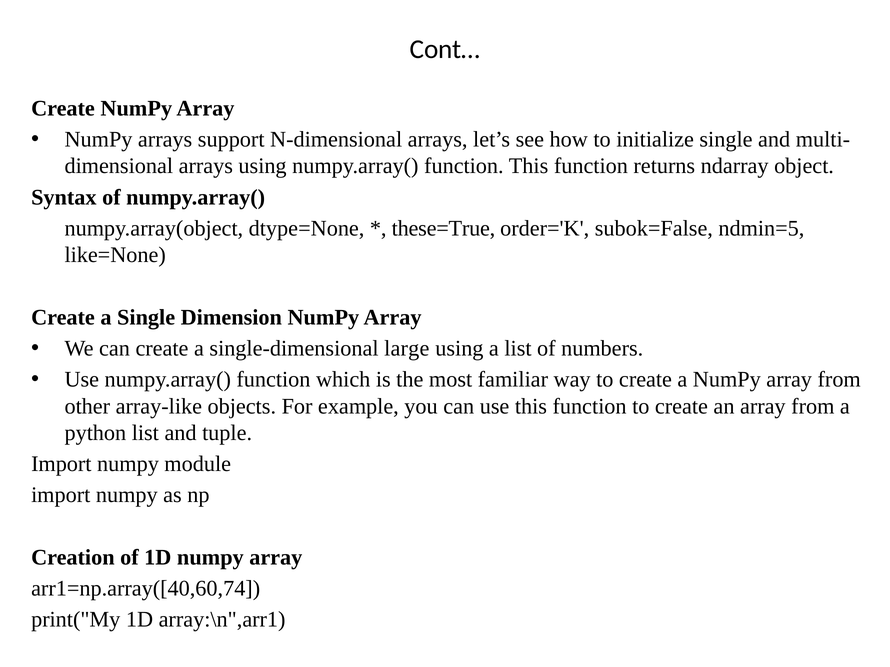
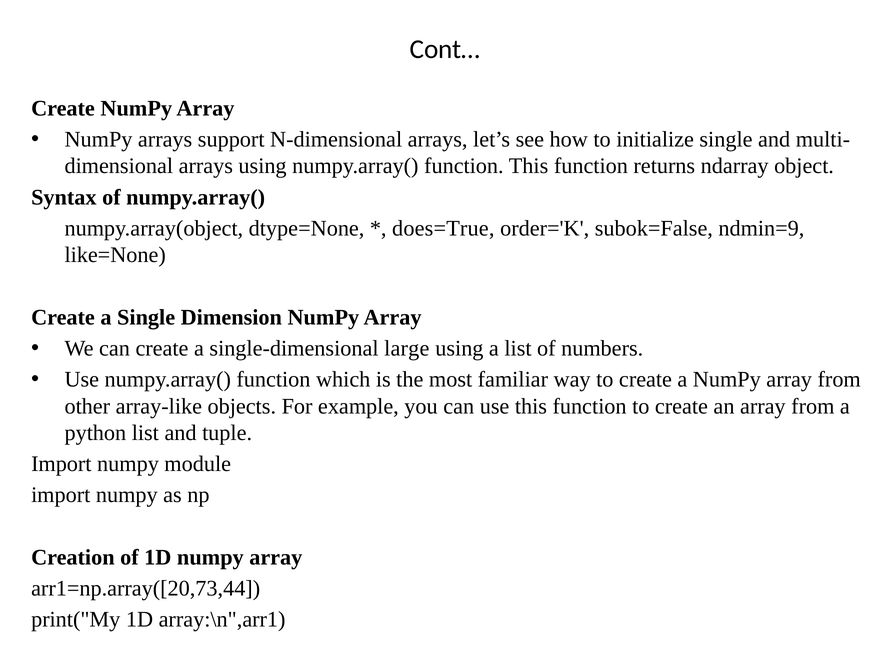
these=True: these=True -> does=True
ndmin=5: ndmin=5 -> ndmin=9
arr1=np.array([40,60,74: arr1=np.array([40,60,74 -> arr1=np.array([20,73,44
